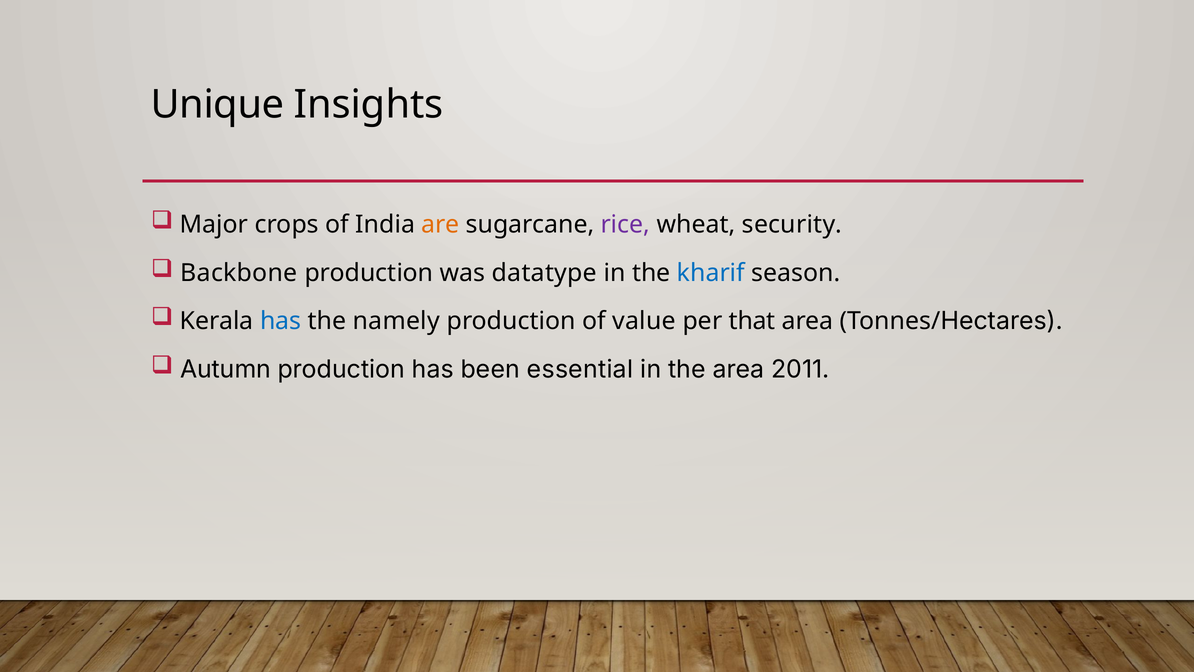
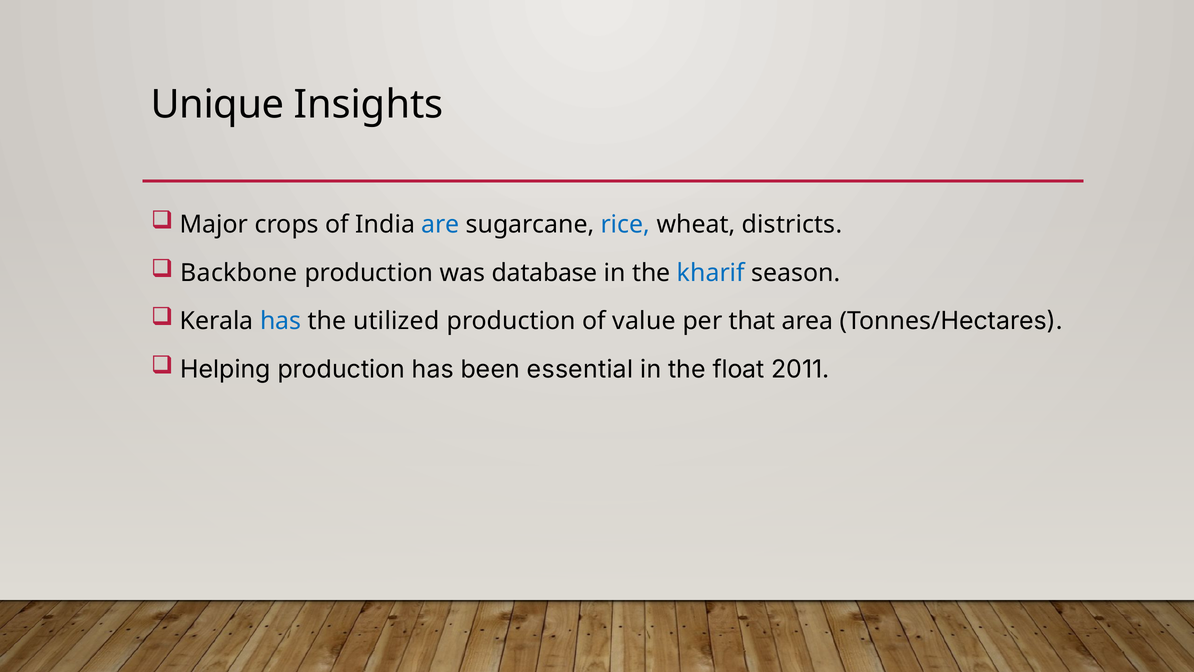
are colour: orange -> blue
rice colour: purple -> blue
security: security -> districts
datatype: datatype -> database
namely: namely -> utilized
Autumn: Autumn -> Helping
the area: area -> float
